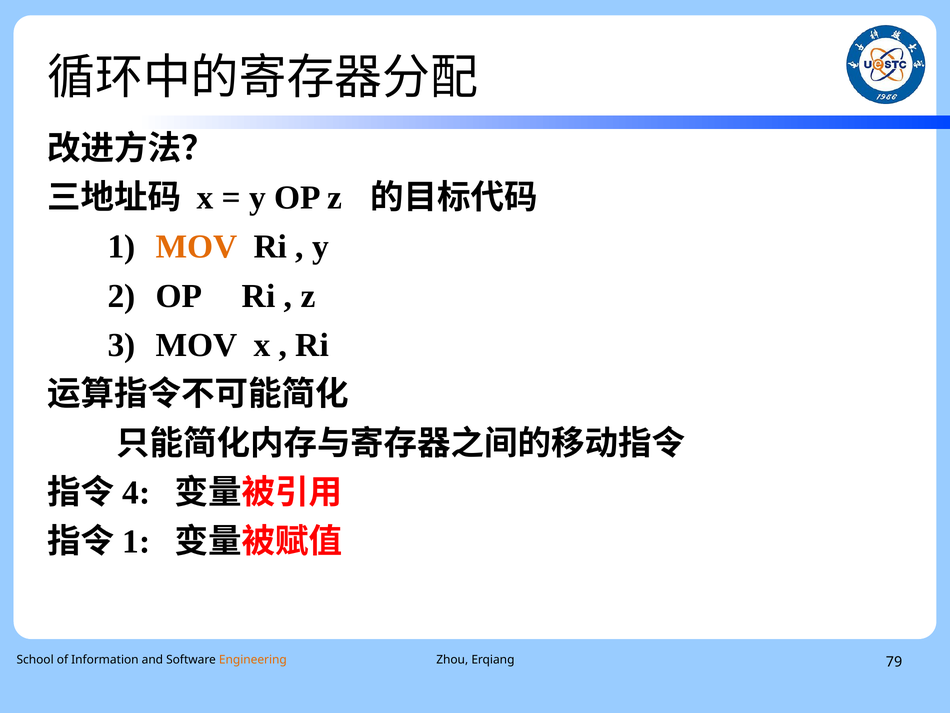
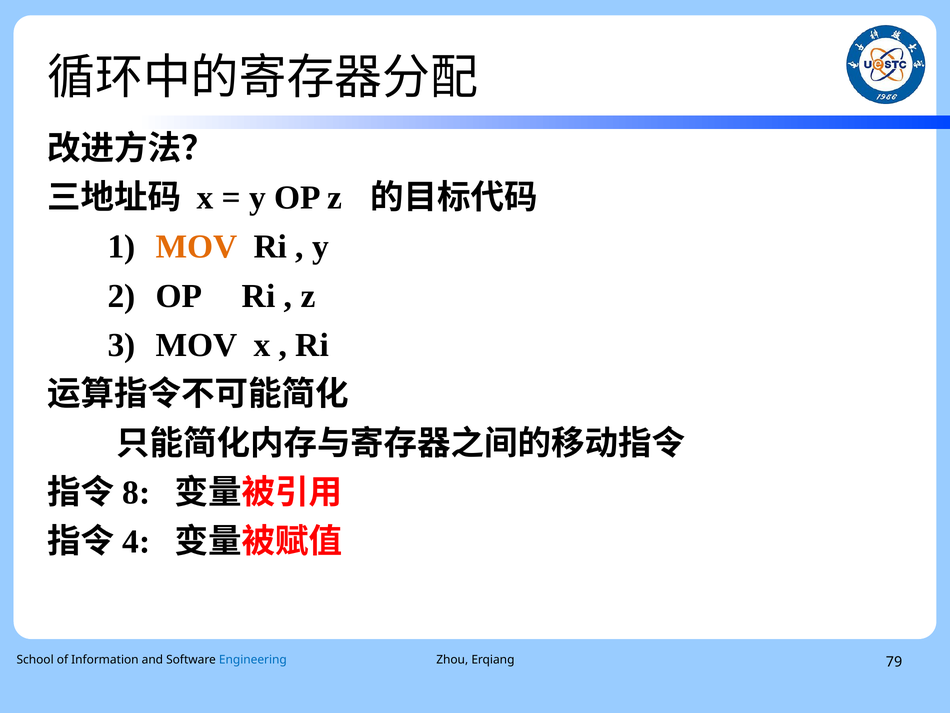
4: 4 -> 8
1 at (136, 541): 1 -> 4
Engineering colour: orange -> blue
